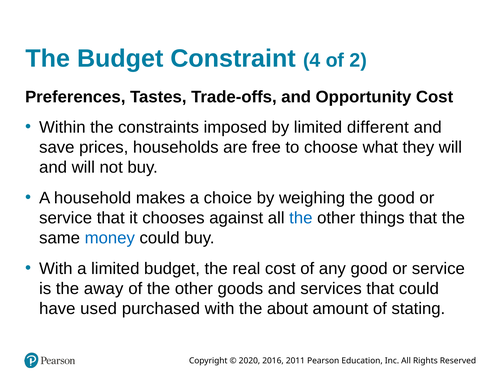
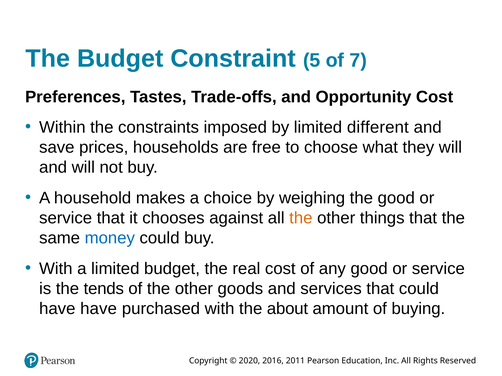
4: 4 -> 5
2: 2 -> 7
the at (301, 218) colour: blue -> orange
away: away -> tends
have used: used -> have
stating: stating -> buying
